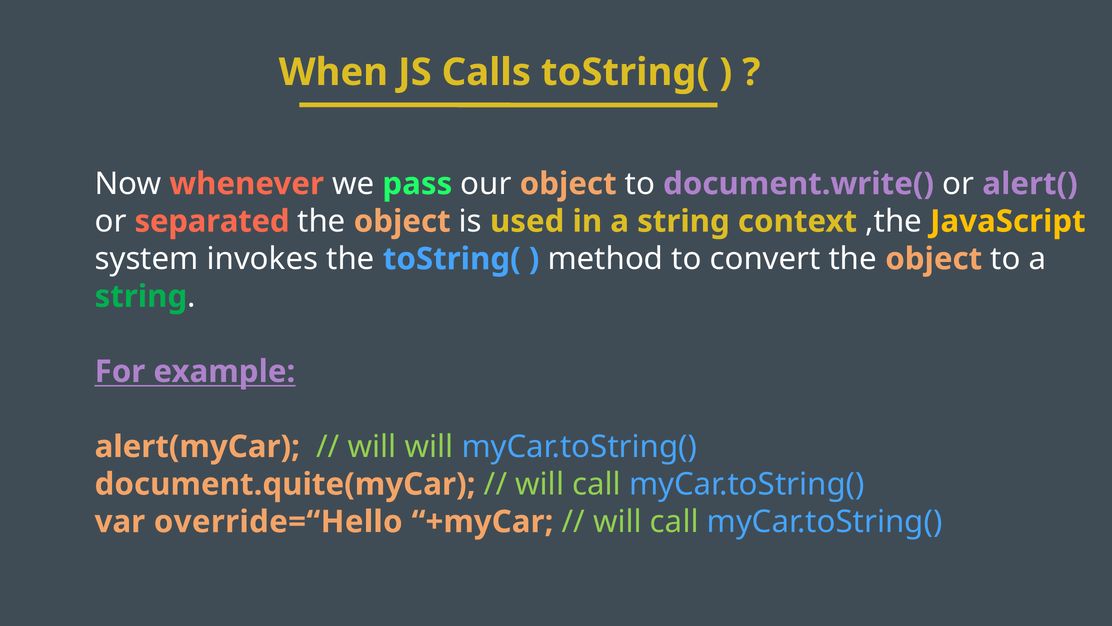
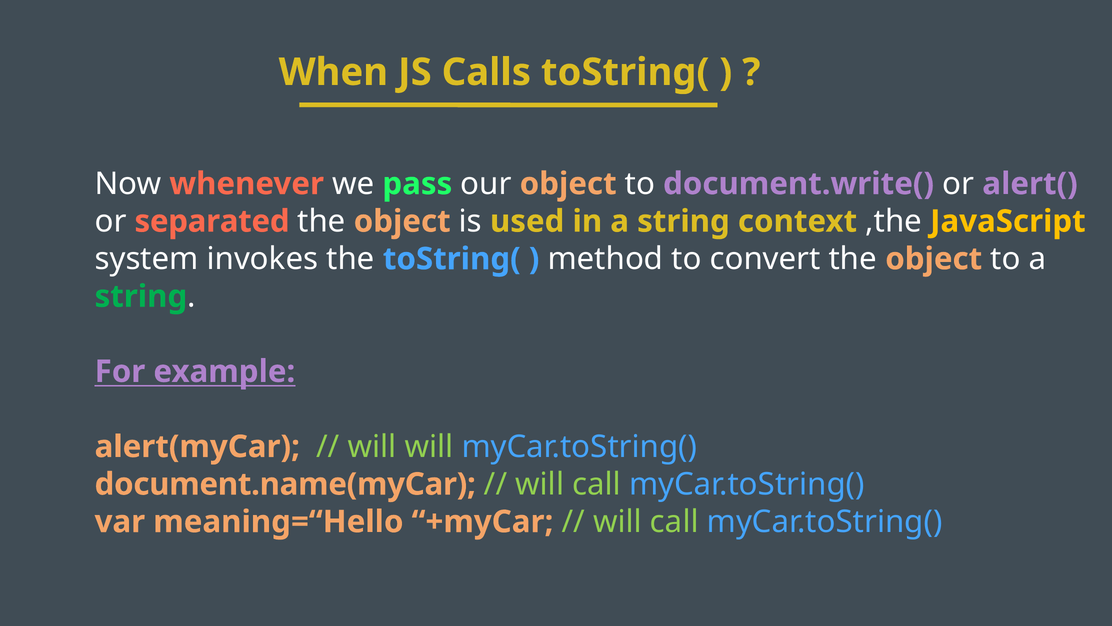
document.quite(myCar: document.quite(myCar -> document.name(myCar
override=“Hello: override=“Hello -> meaning=“Hello
